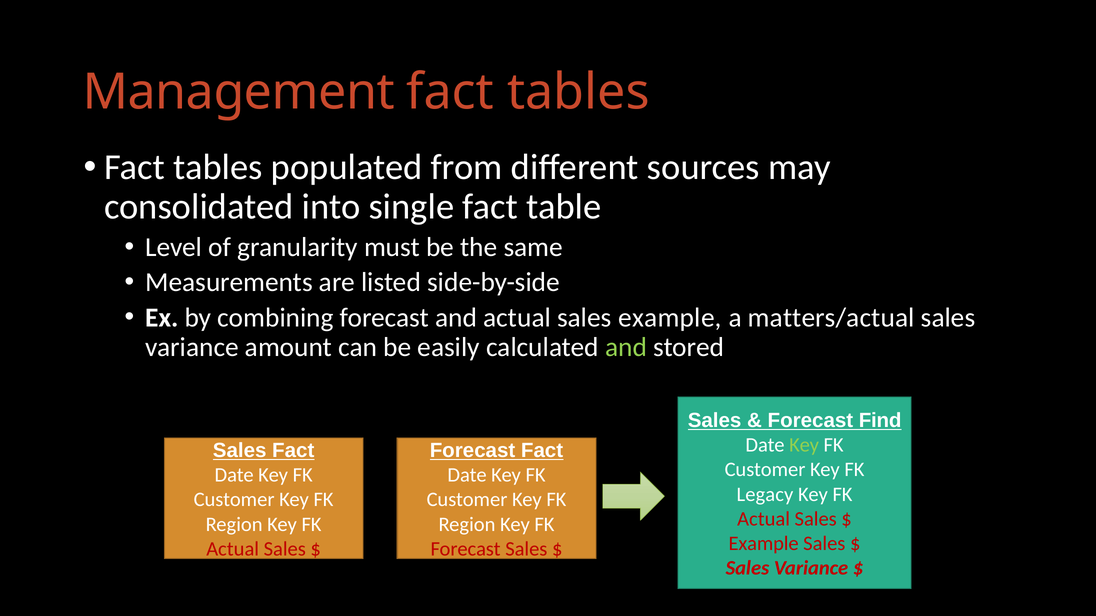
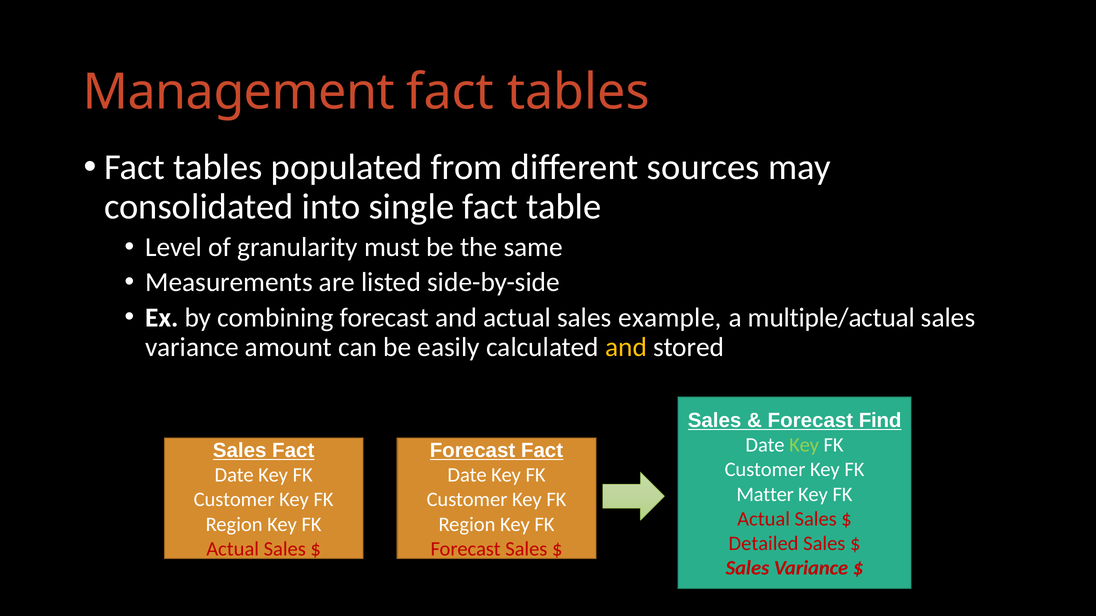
matters/actual: matters/actual -> multiple/actual
and at (626, 347) colour: light green -> yellow
Legacy: Legacy -> Matter
Example at (764, 544): Example -> Detailed
